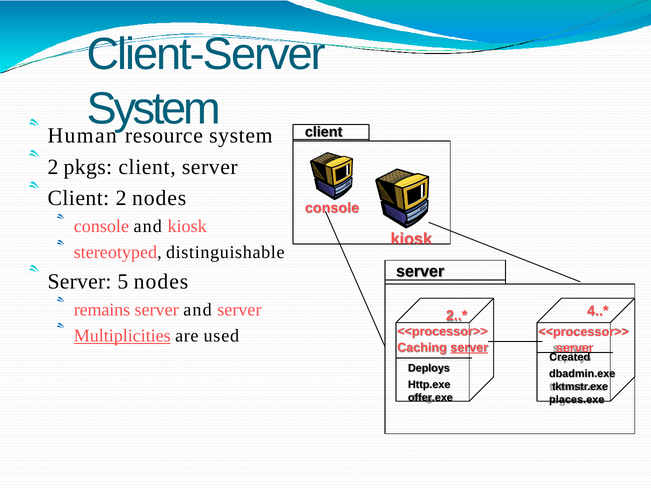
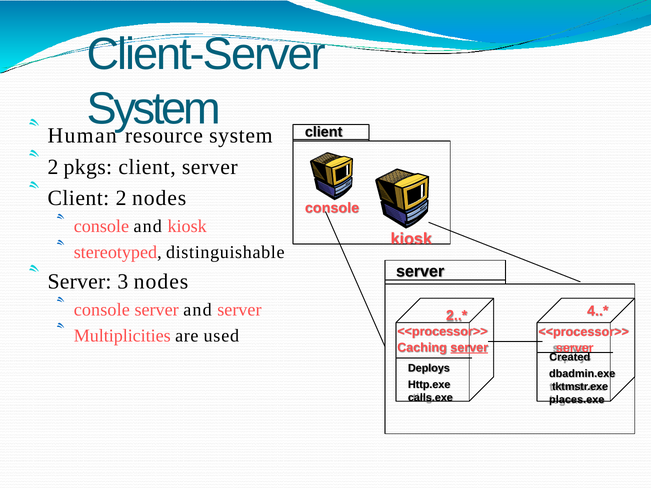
5: 5 -> 3
remains at (102, 310): remains -> console
Multiplicities underline: present -> none
offer.exe: offer.exe -> calls.exe
